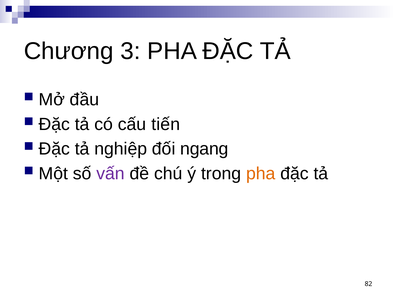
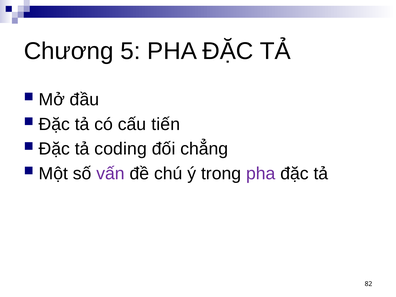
3: 3 -> 5
nghiệp: nghiệp -> coding
ngang: ngang -> chẳng
pha at (261, 174) colour: orange -> purple
